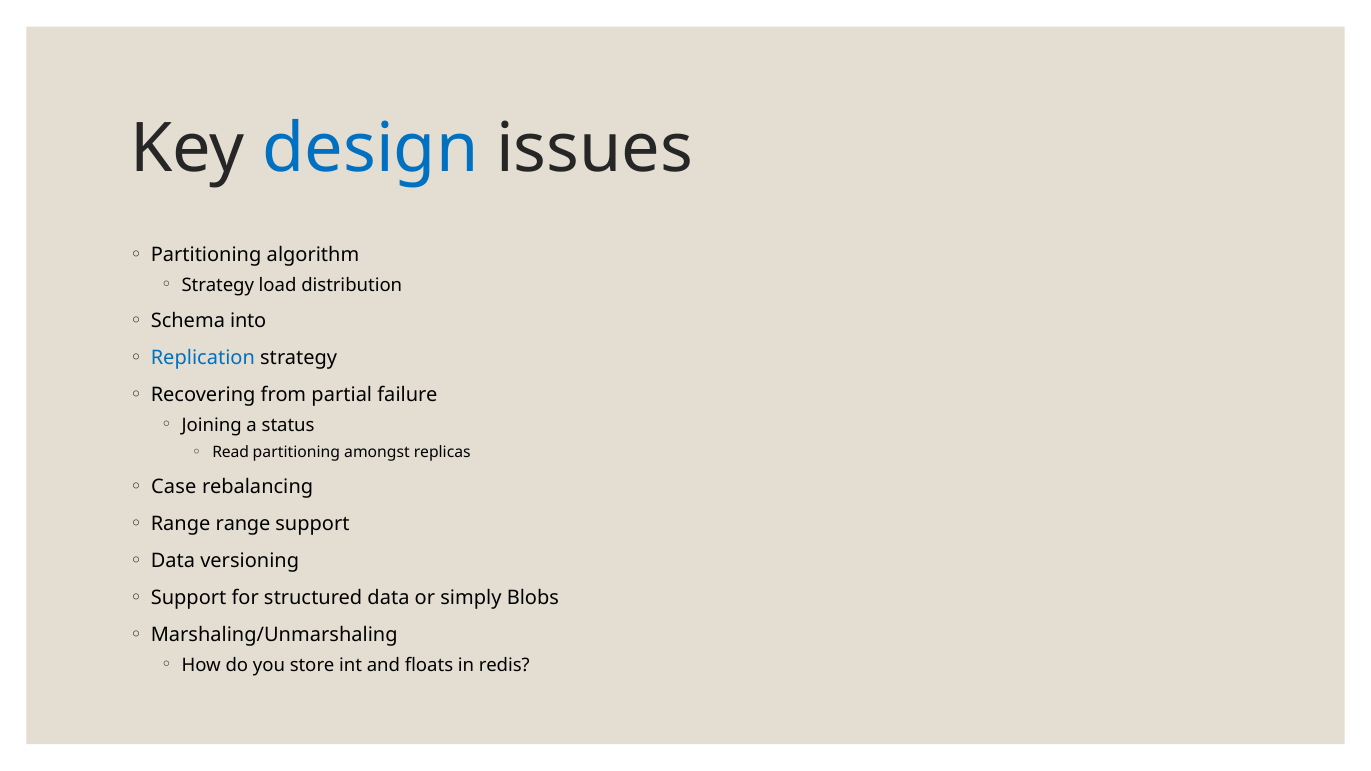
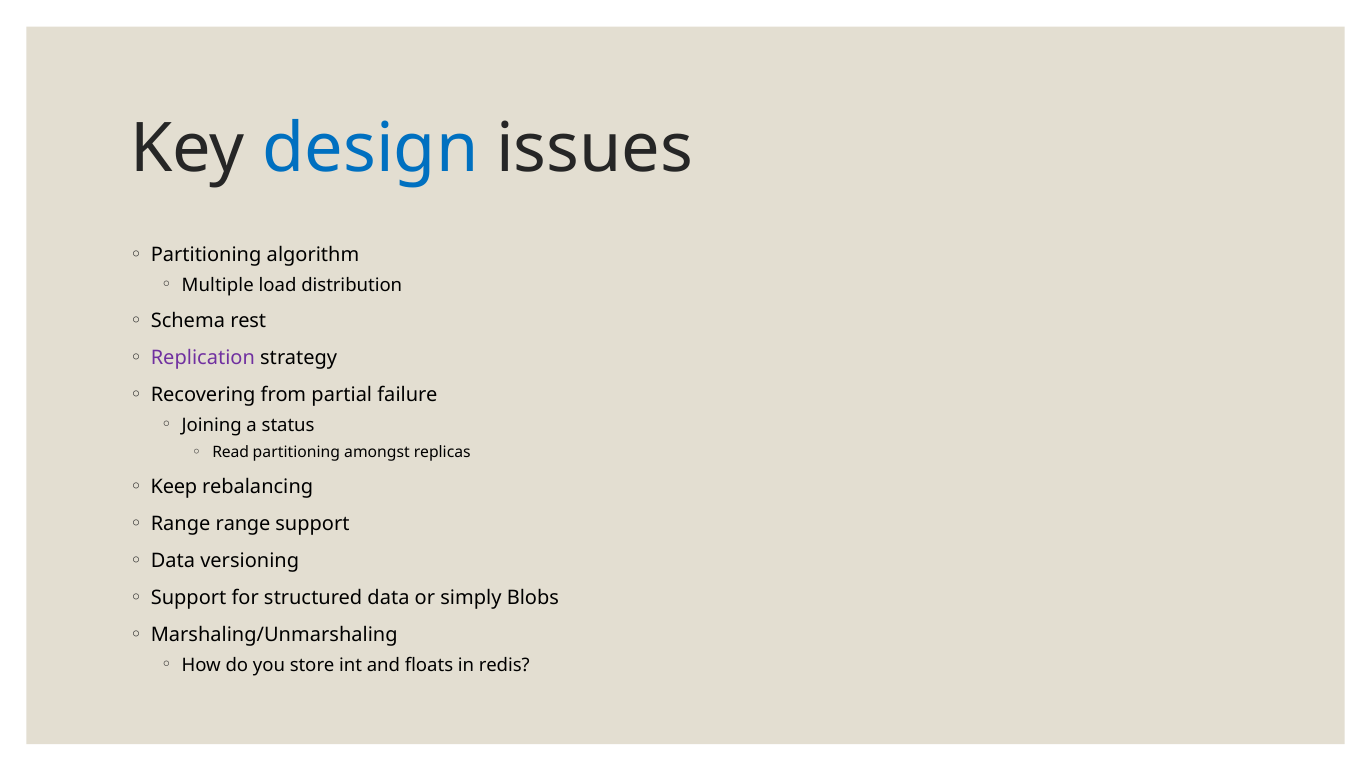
Strategy at (218, 285): Strategy -> Multiple
into: into -> rest
Replication colour: blue -> purple
Case: Case -> Keep
